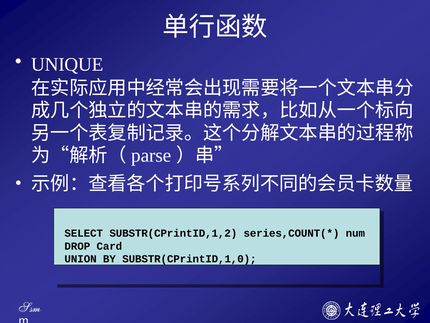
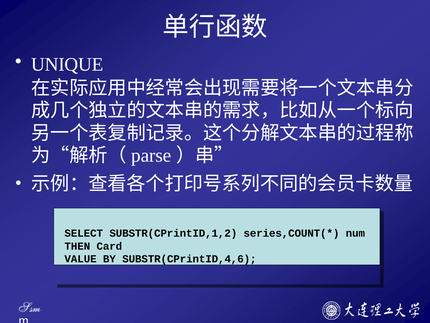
DROP: DROP -> THEN
UNION: UNION -> VALUE
SUBSTR(CPrintID,1,0: SUBSTR(CPrintID,1,0 -> SUBSTR(CPrintID,4,6
